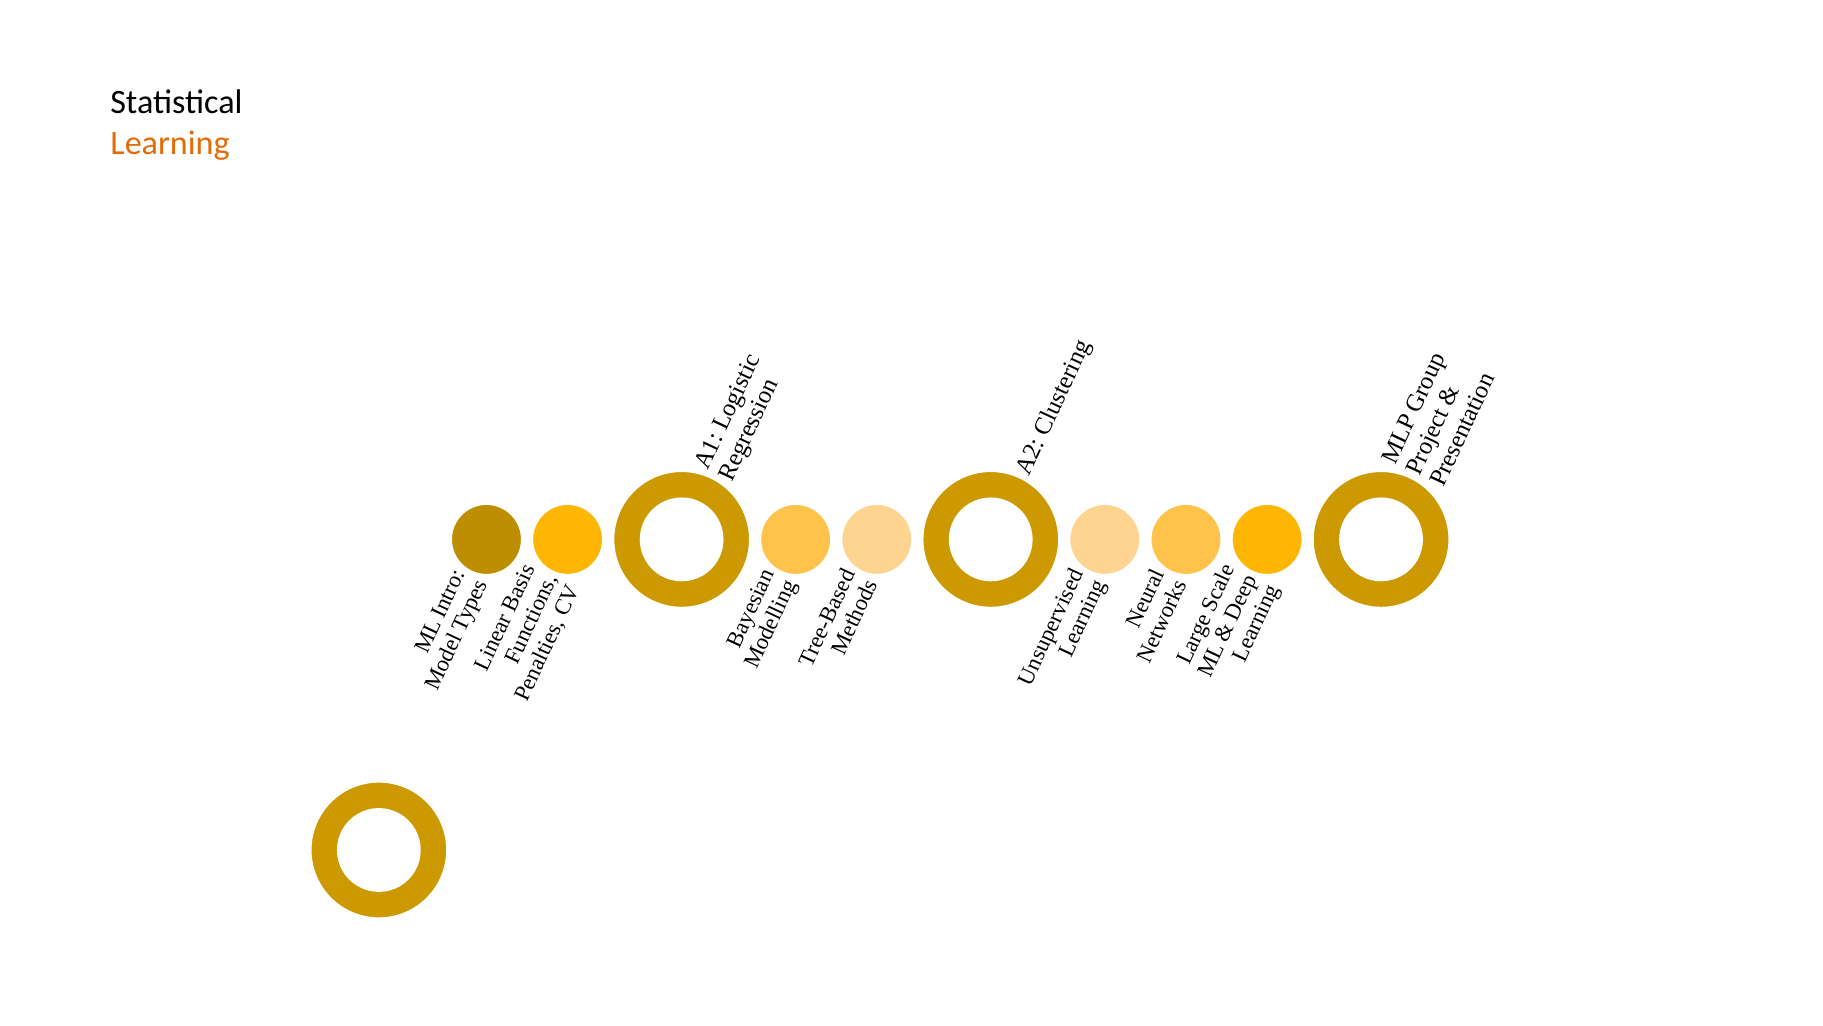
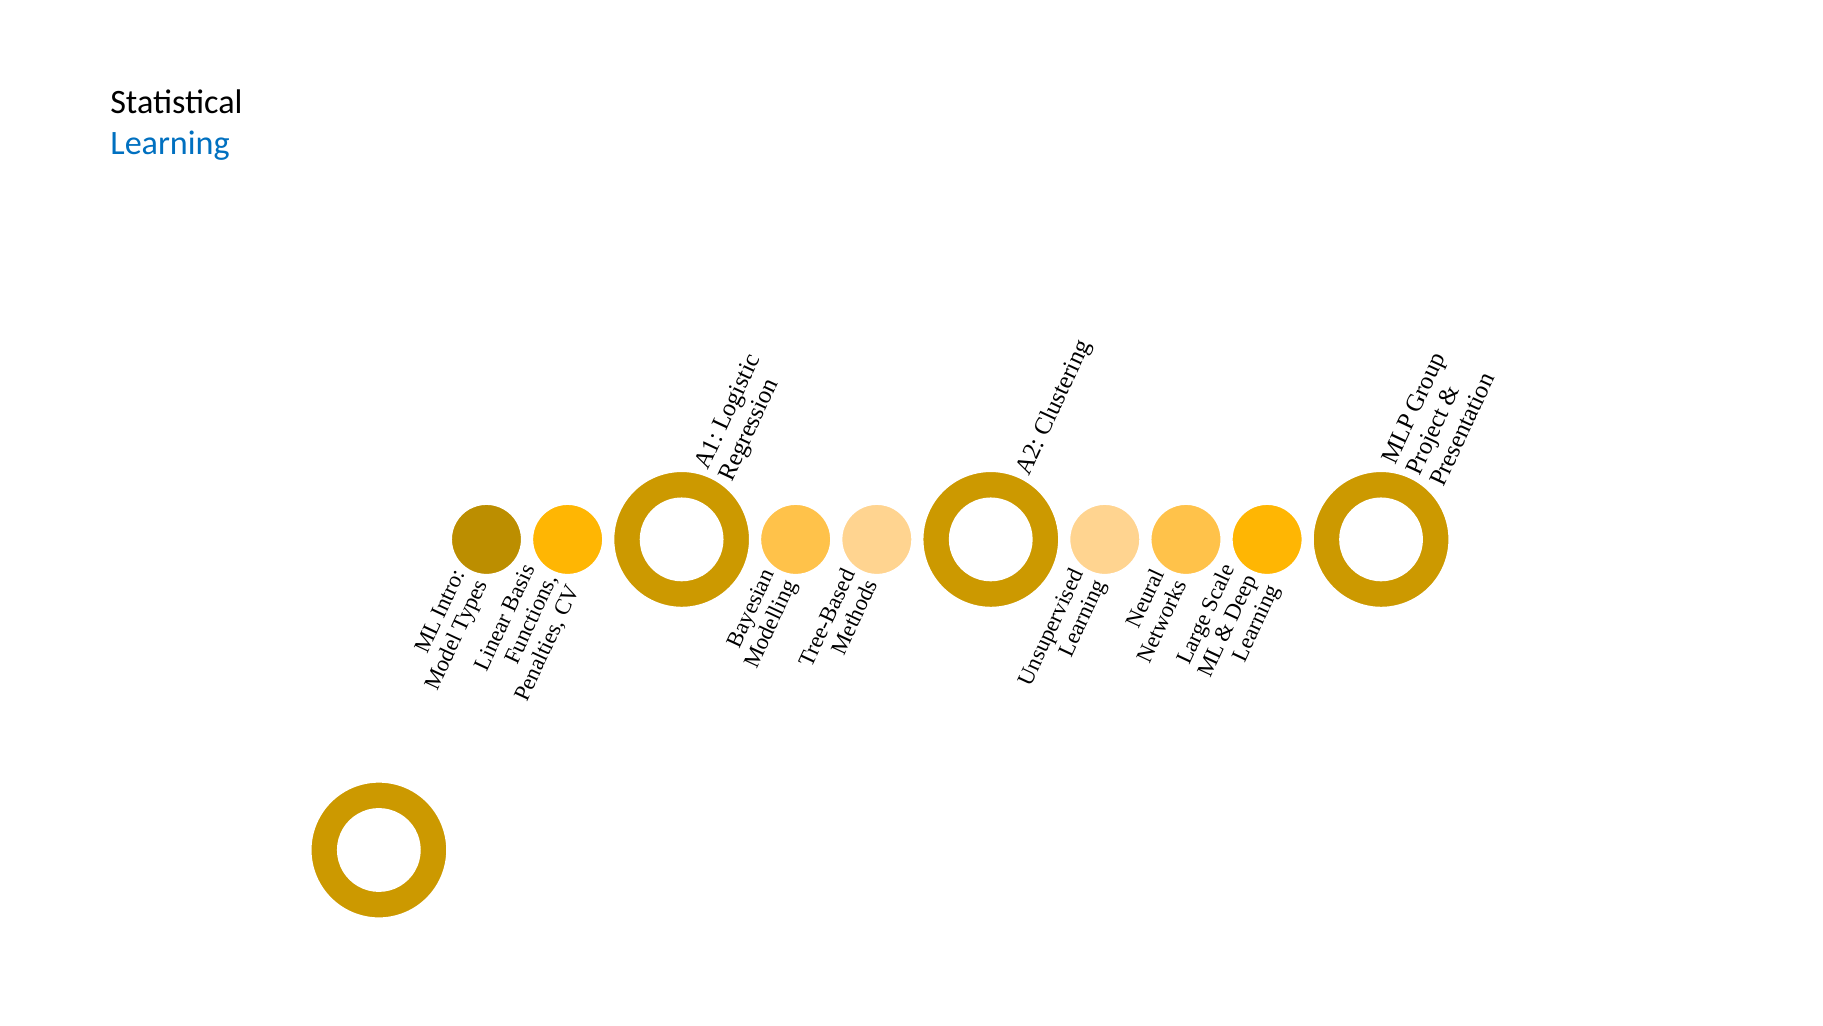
Learning colour: orange -> blue
